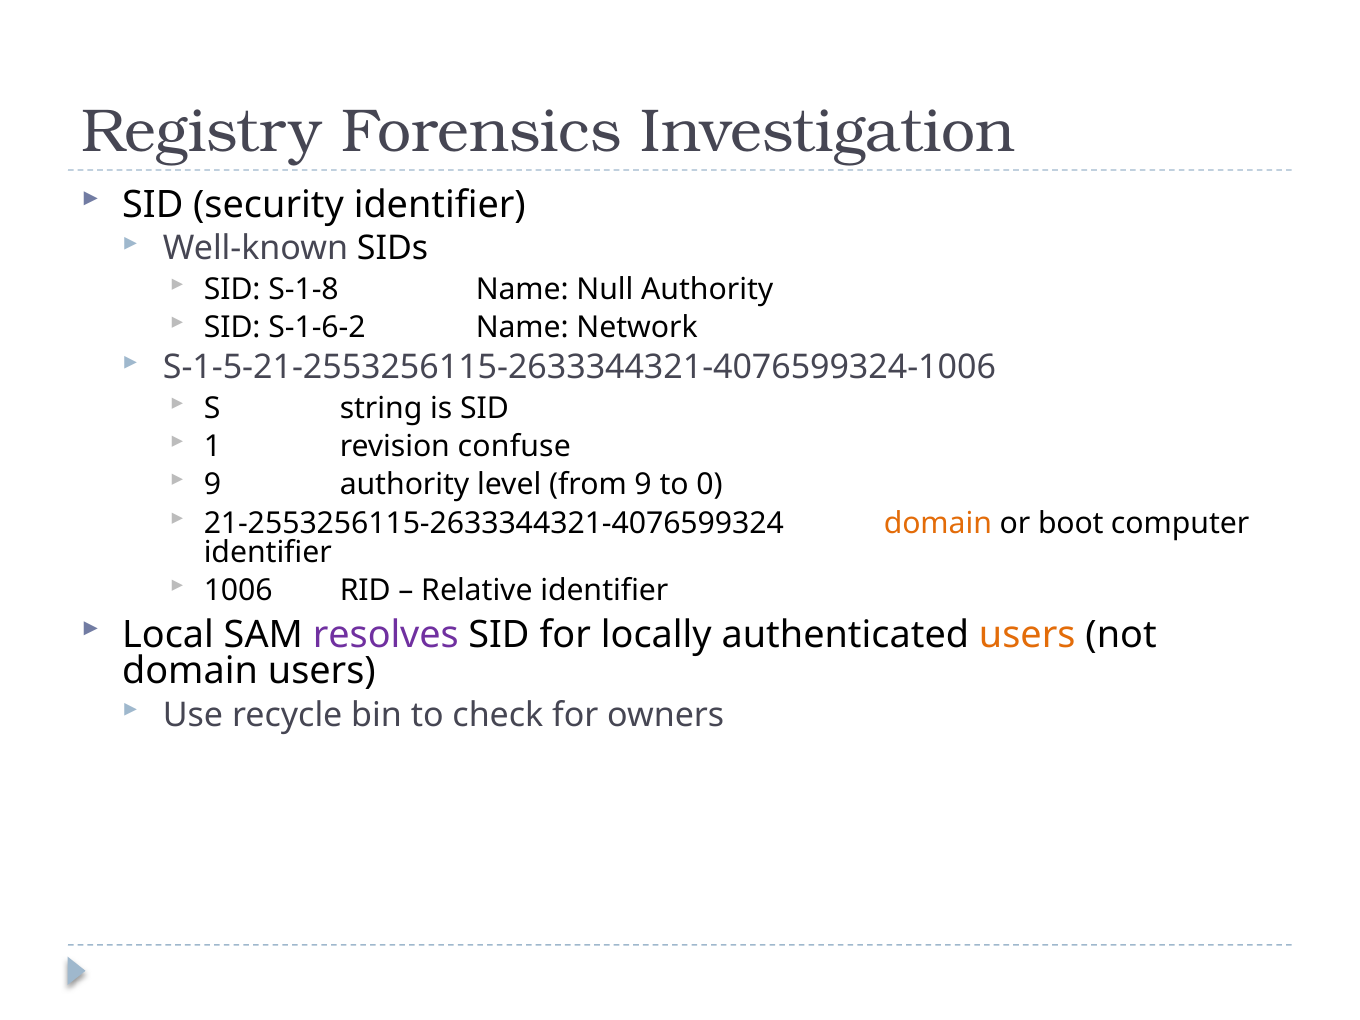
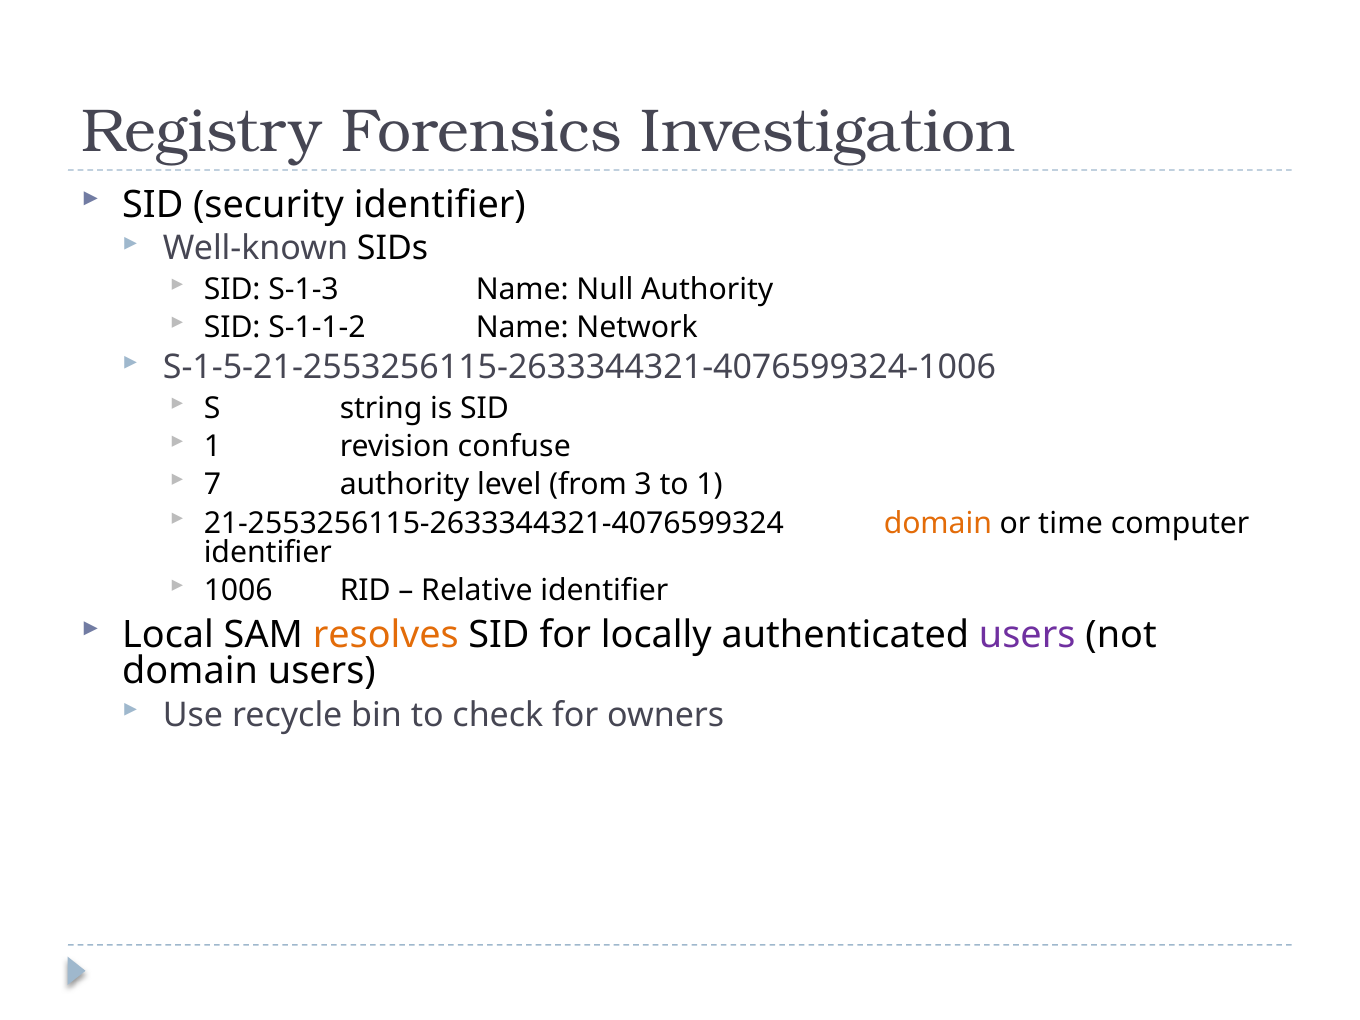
S-1-8: S-1-8 -> S-1-3
S-1-6-2: S-1-6-2 -> S-1-1-2
9 at (212, 485): 9 -> 7
from 9: 9 -> 3
to 0: 0 -> 1
boot: boot -> time
resolves colour: purple -> orange
users at (1027, 635) colour: orange -> purple
